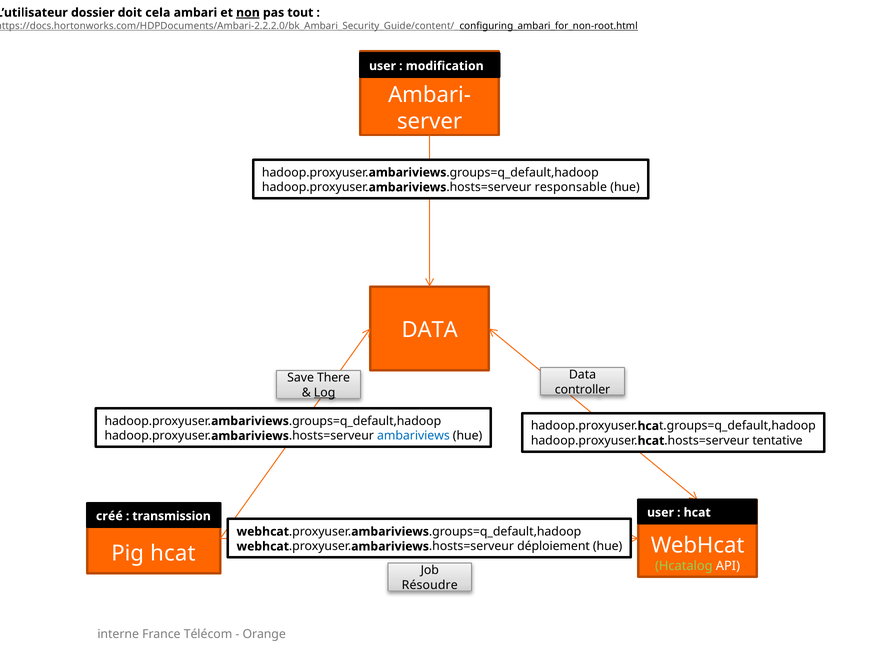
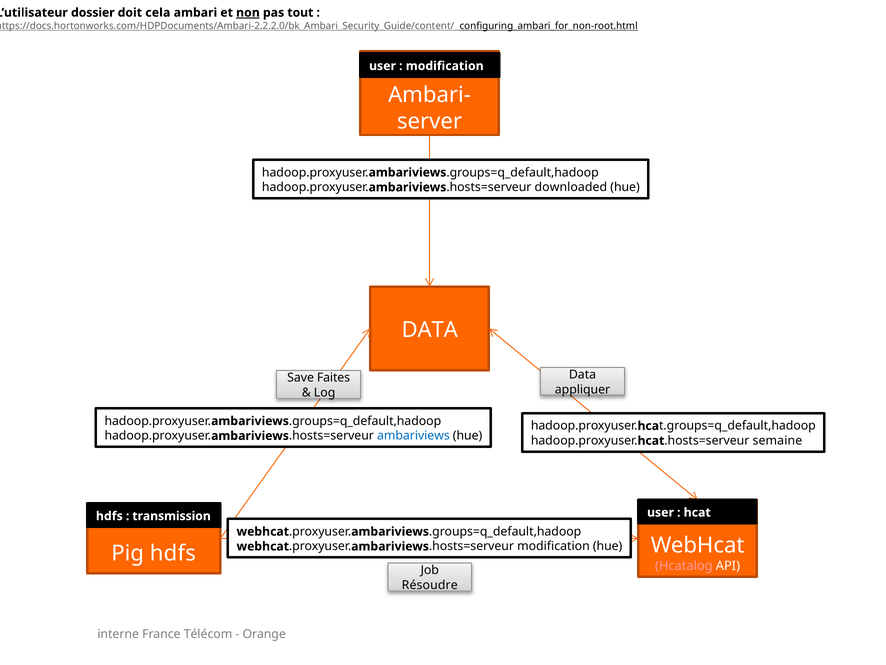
responsable: responsable -> downloaded
There: There -> Faites
controller: controller -> appliquer
Log underline: present -> none
tentative: tentative -> semaine
créé at (109, 516): créé -> hdfs
webhcat.proxyuser.ambariviews.hosts=serveur déploiement: déploiement -> modification
Pig hcat: hcat -> hdfs
Hcatalog colour: light green -> pink
